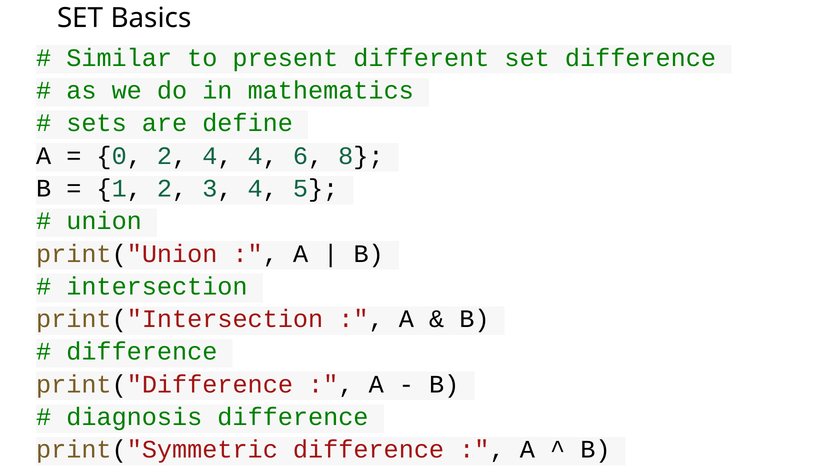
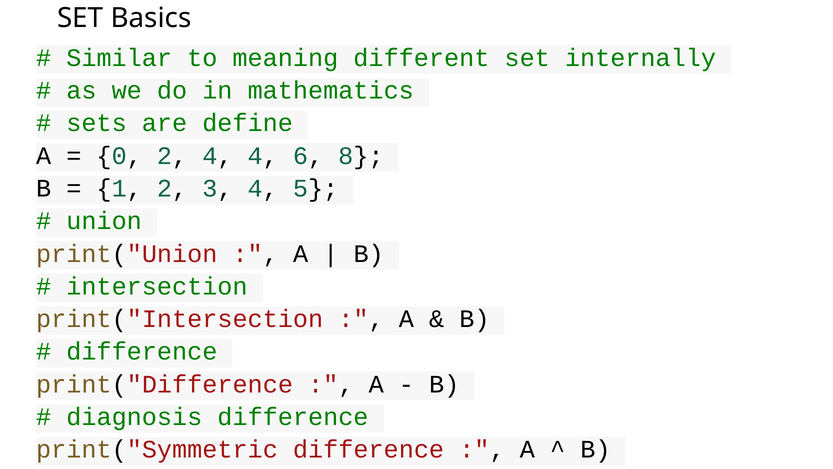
present: present -> meaning
set difference: difference -> internally
